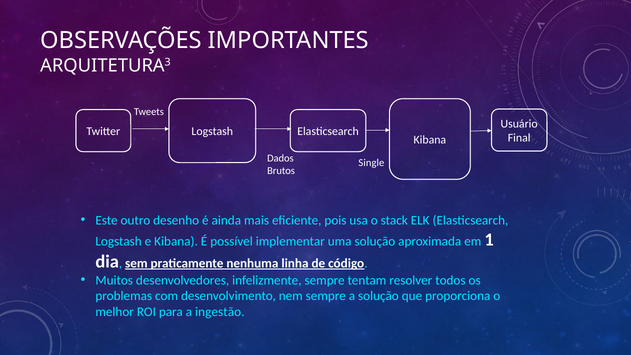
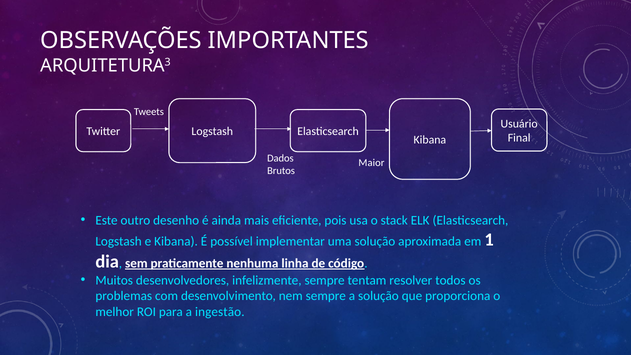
Single: Single -> Maior
